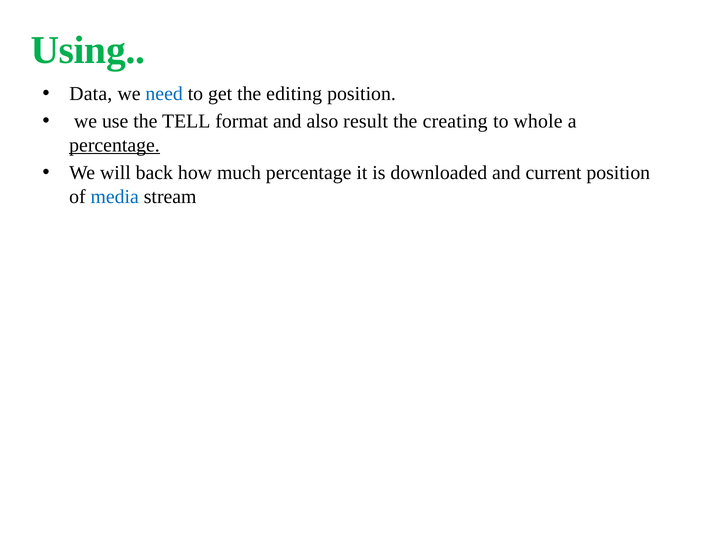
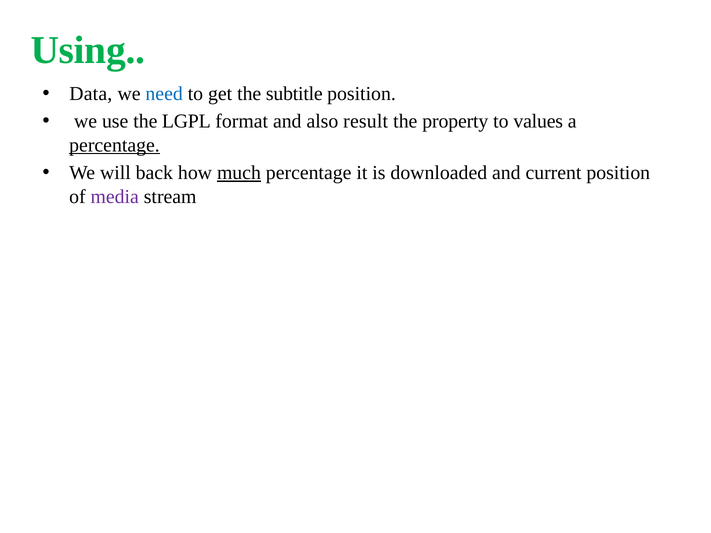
editing: editing -> subtitle
TELL: TELL -> LGPL
creating: creating -> property
whole: whole -> values
much underline: none -> present
media colour: blue -> purple
